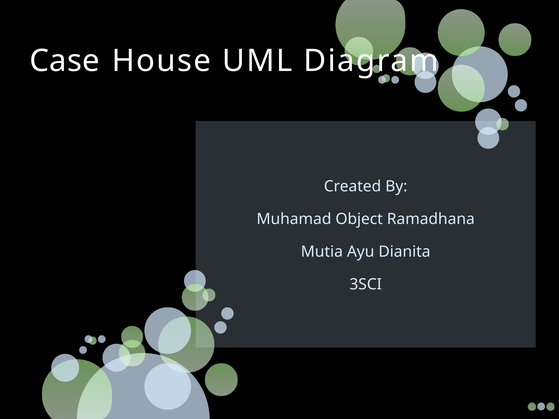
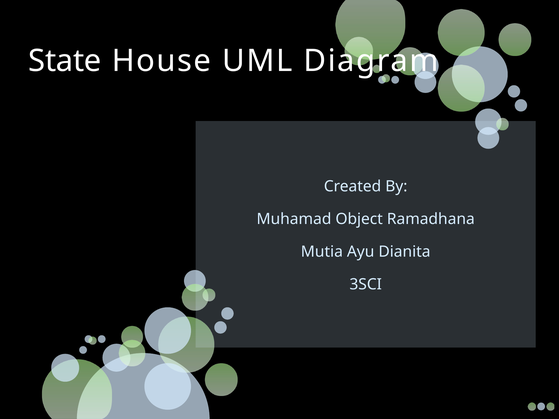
Case: Case -> State
